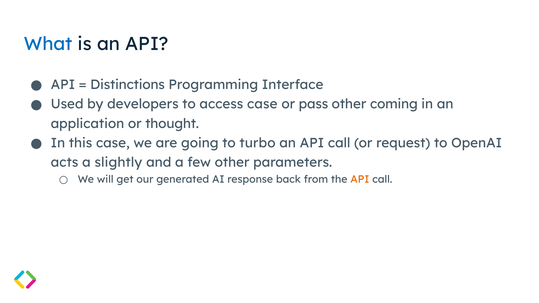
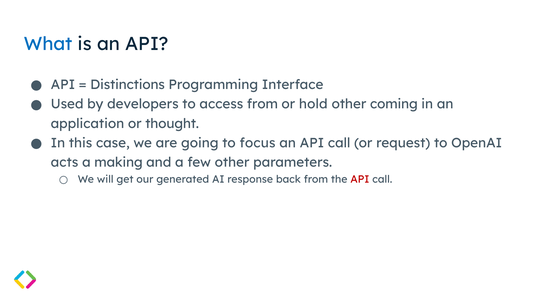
access case: case -> from
pass: pass -> hold
turbo: turbo -> focus
slightly: slightly -> making
API at (360, 179) colour: orange -> red
